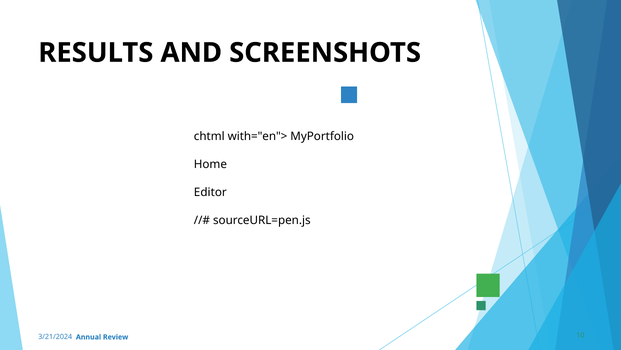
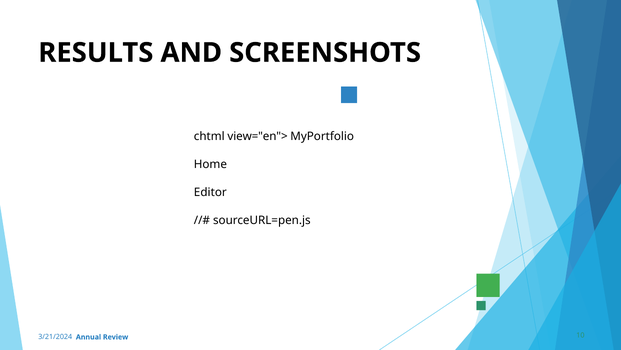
with="en">: with="en"> -> view="en">
